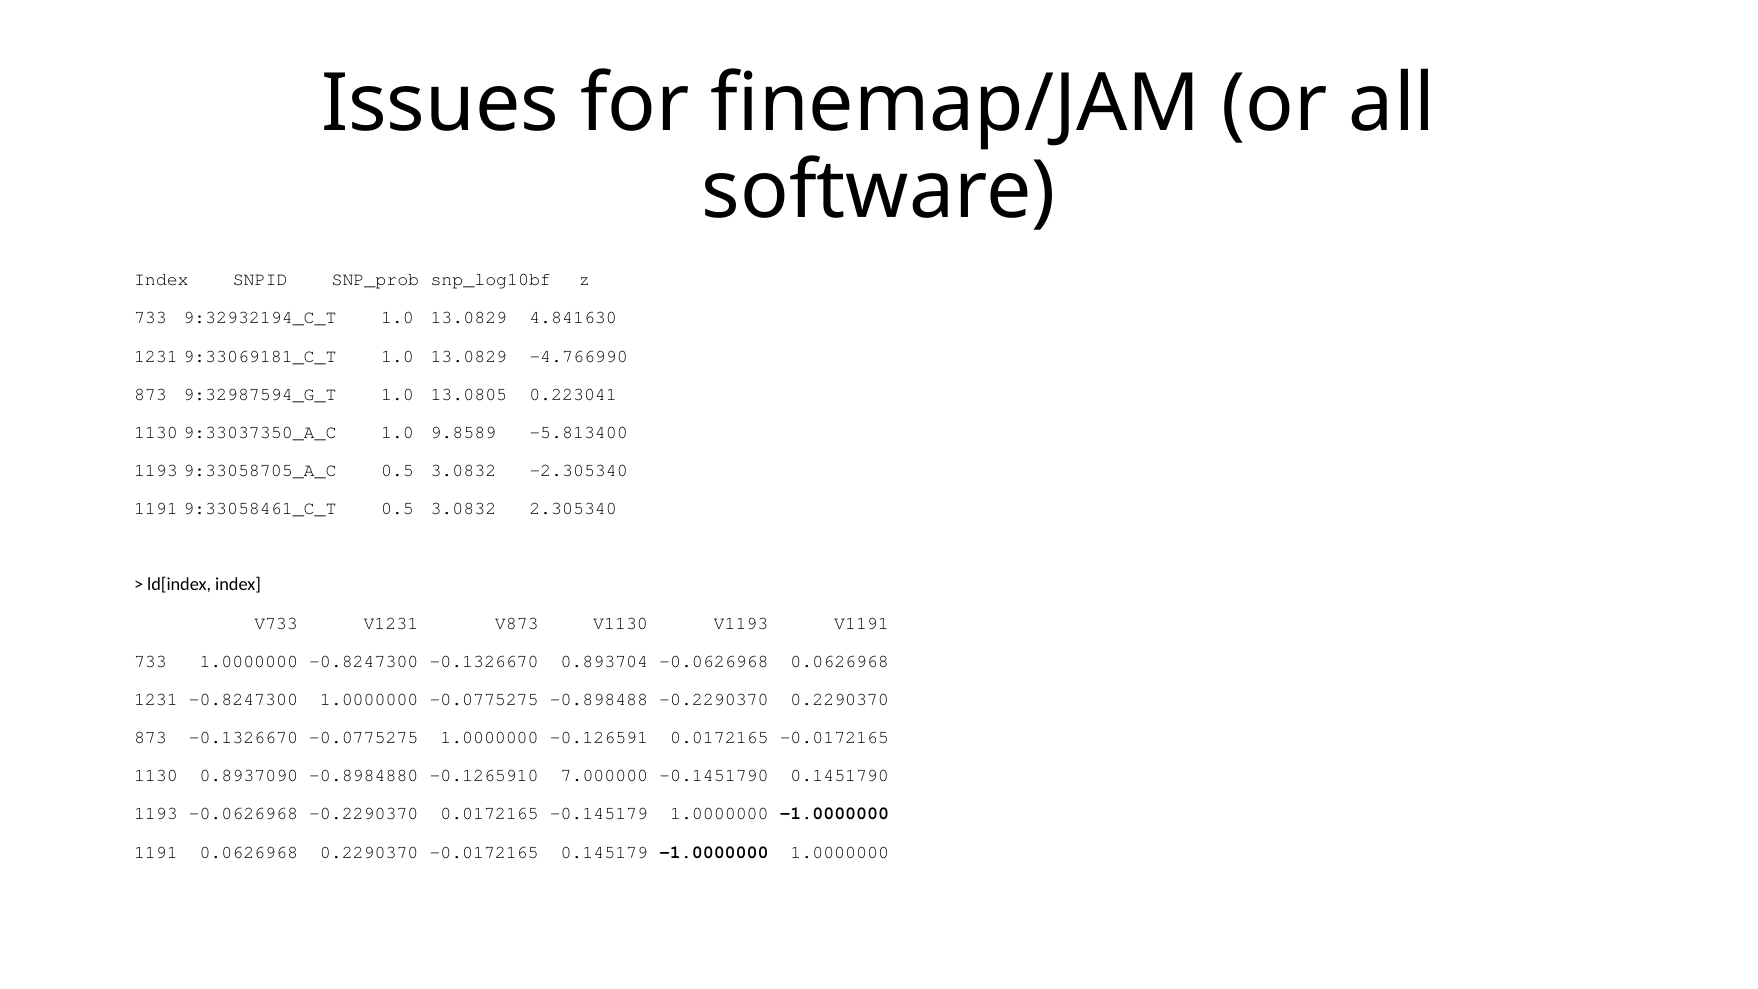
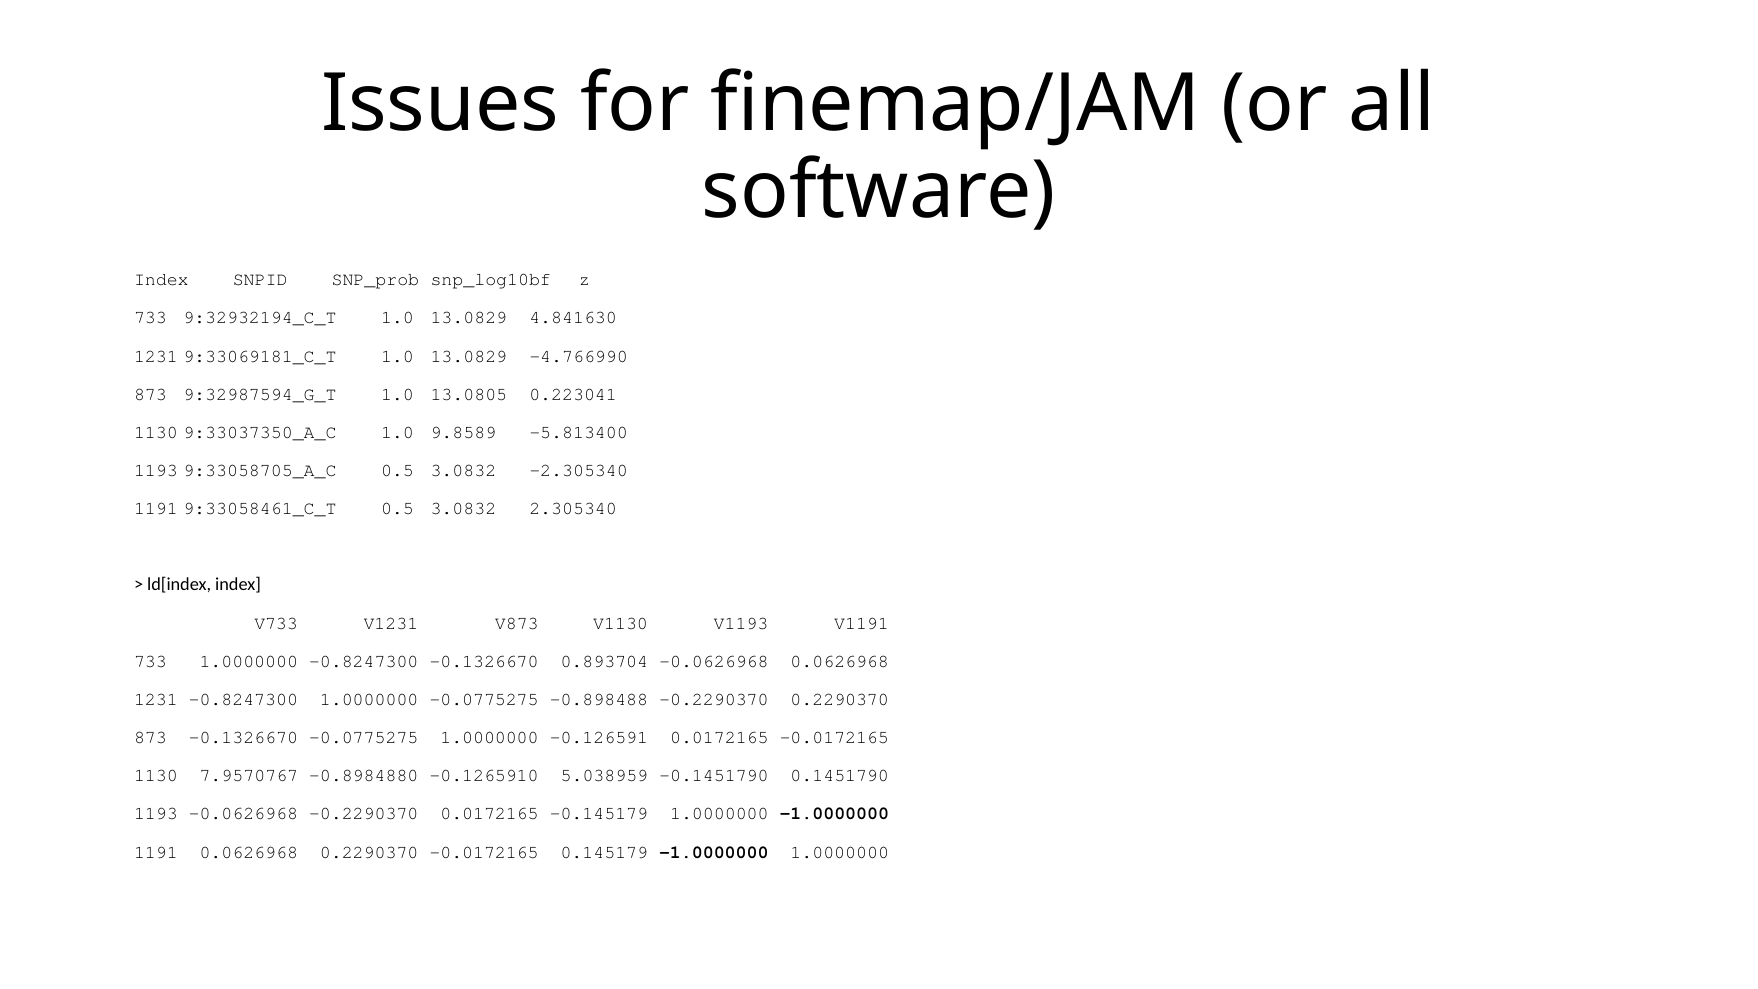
0.8937090: 0.8937090 -> 7.9570767
7.000000: 7.000000 -> 5.038959
